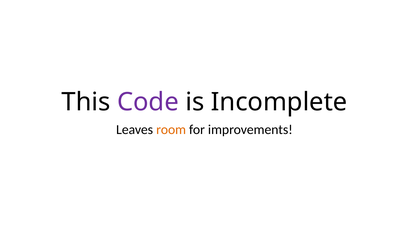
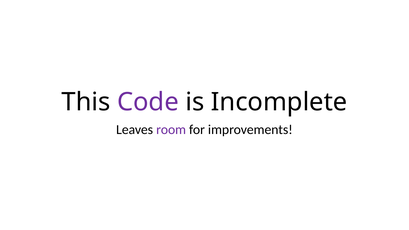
room colour: orange -> purple
